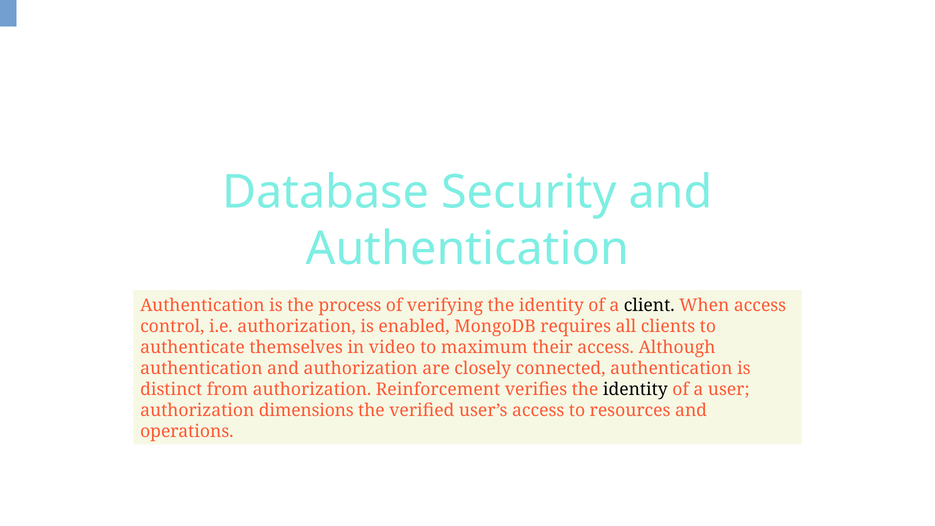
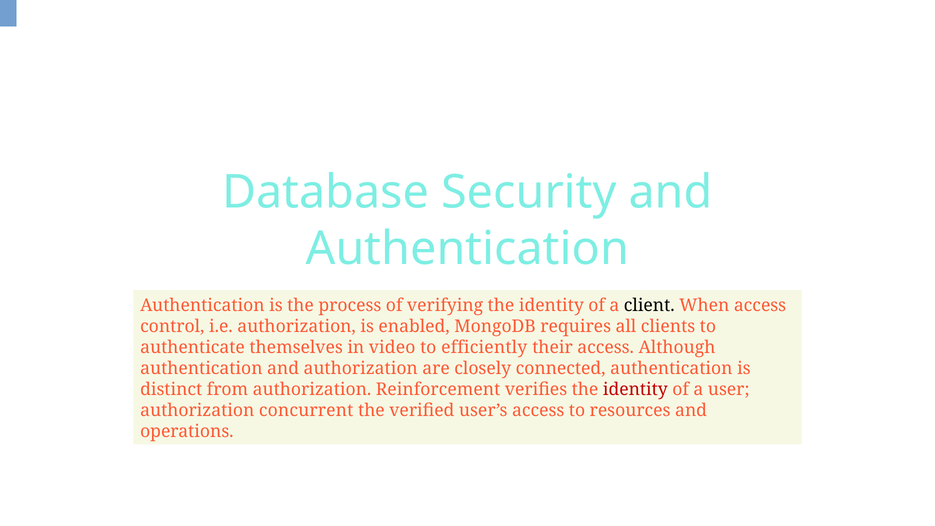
maximum: maximum -> efficiently
identity at (635, 389) colour: black -> red
dimensions: dimensions -> concurrent
